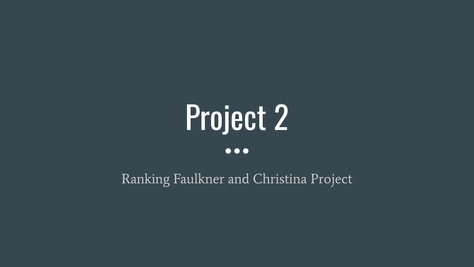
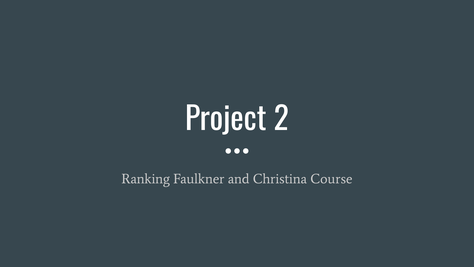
Christina Project: Project -> Course
